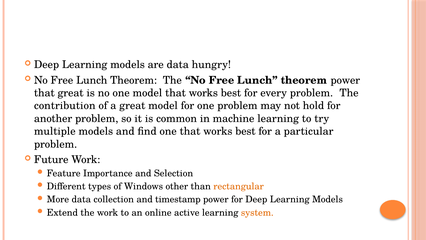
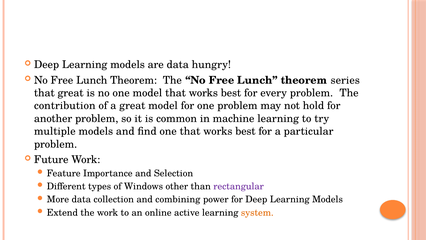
theorem power: power -> series
rectangular colour: orange -> purple
timestamp: timestamp -> combining
